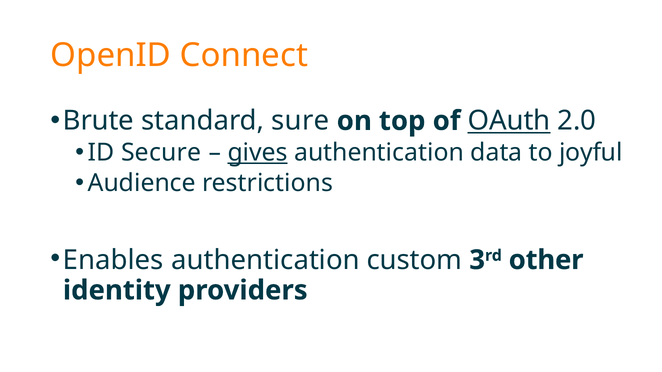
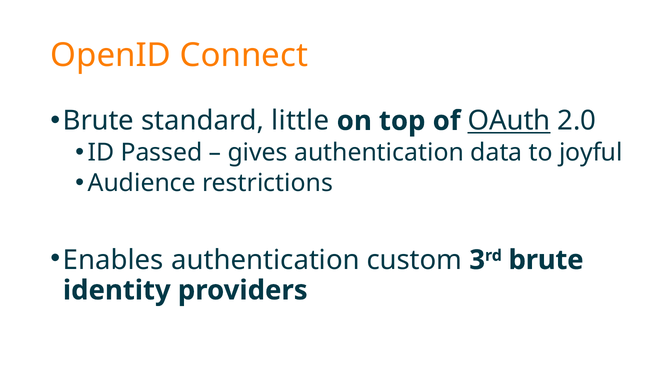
sure: sure -> little
Secure: Secure -> Passed
gives underline: present -> none
other at (546, 260): other -> brute
